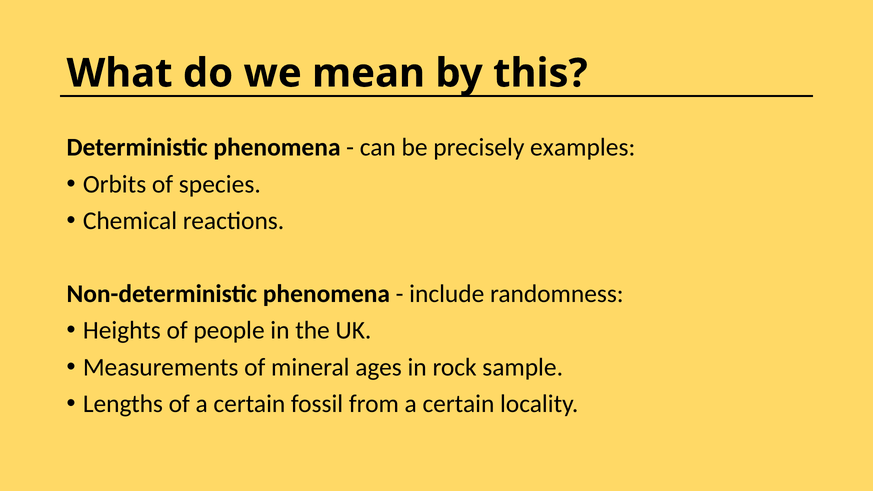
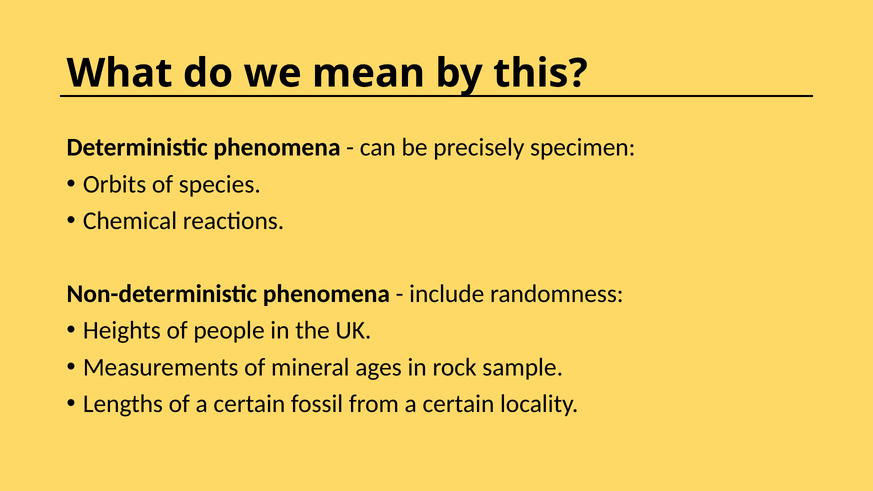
examples: examples -> specimen
